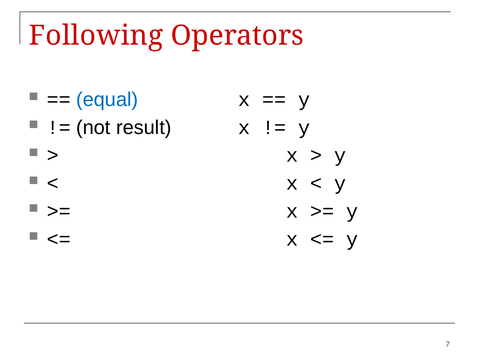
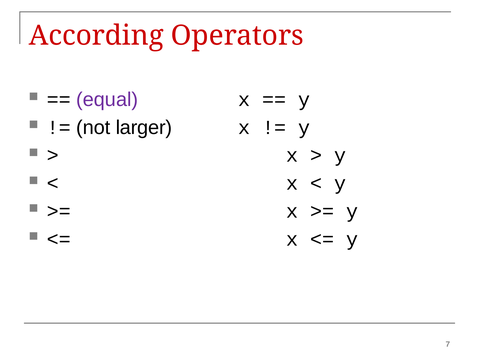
Following: Following -> According
equal colour: blue -> purple
result: result -> larger
